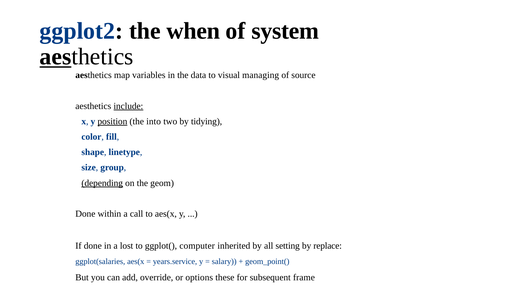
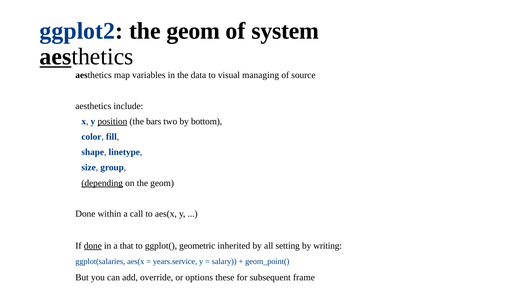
ggplot2 the when: when -> geom
include underline: present -> none
into: into -> bars
tidying: tidying -> bottom
done at (93, 245) underline: none -> present
lost: lost -> that
computer: computer -> geometric
replace: replace -> writing
